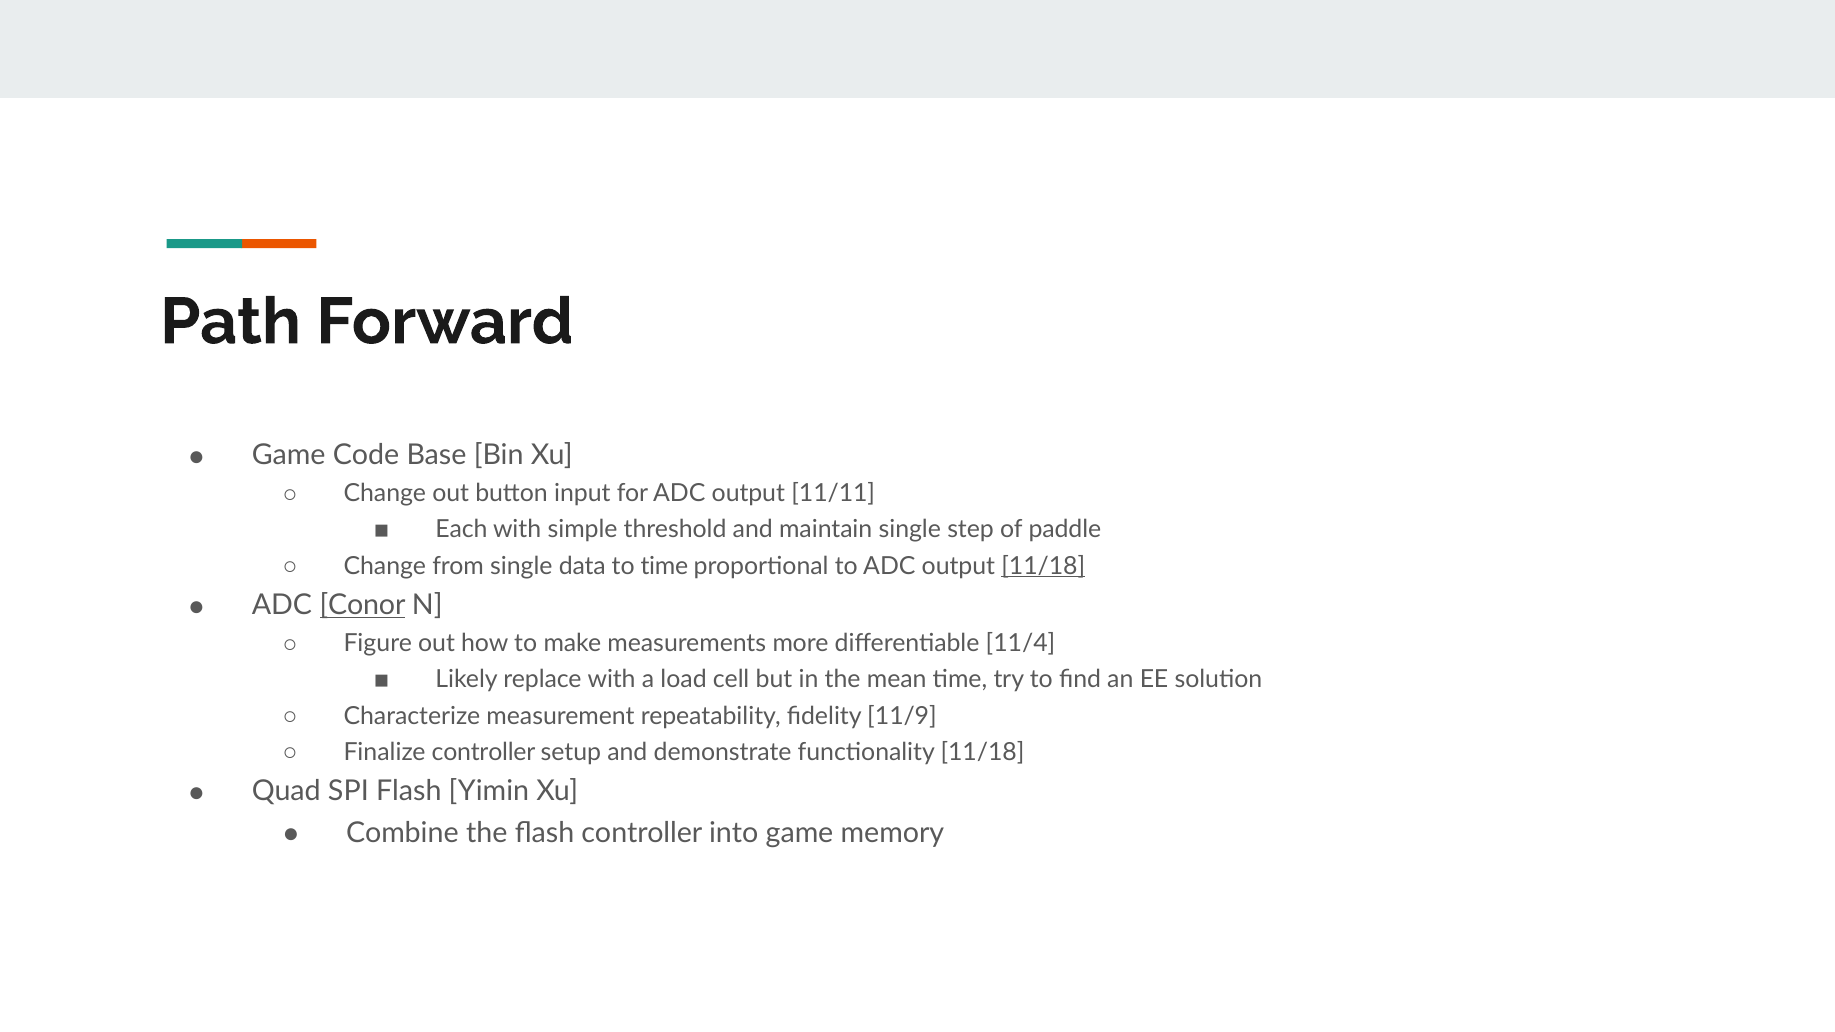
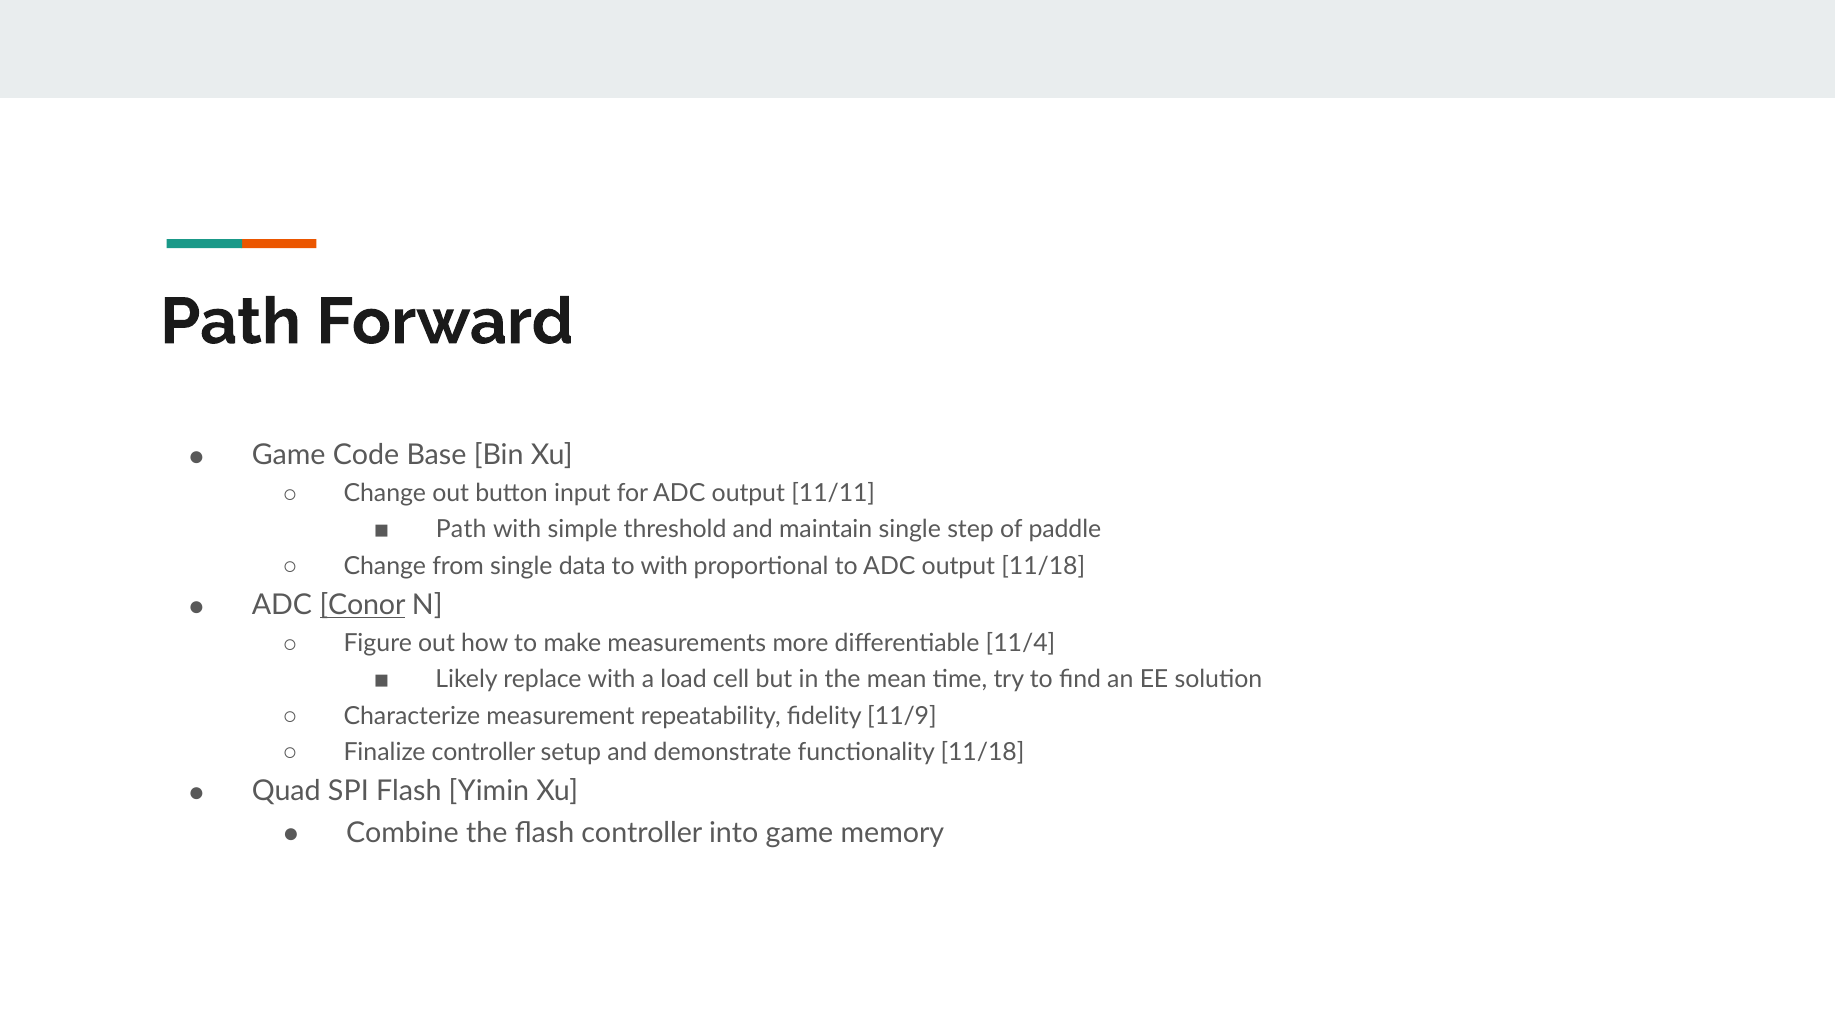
Each at (461, 530): Each -> Path
to time: time -> with
11/18 at (1043, 566) underline: present -> none
